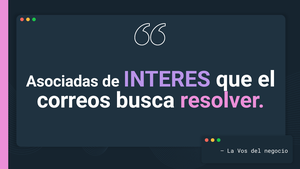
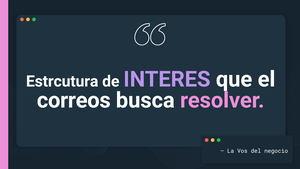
Asociadas: Asociadas -> Estrcutura
